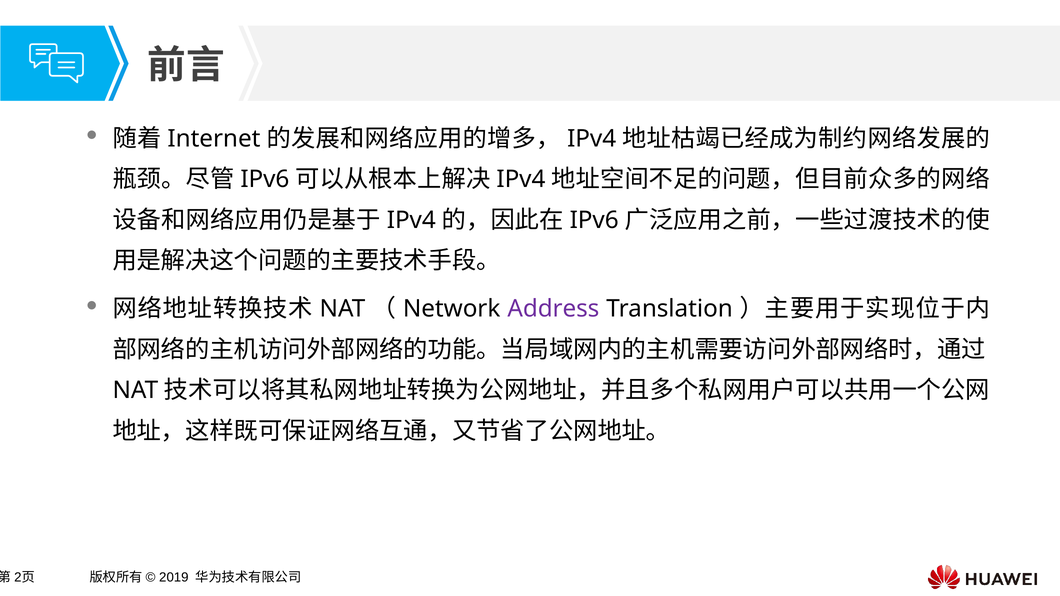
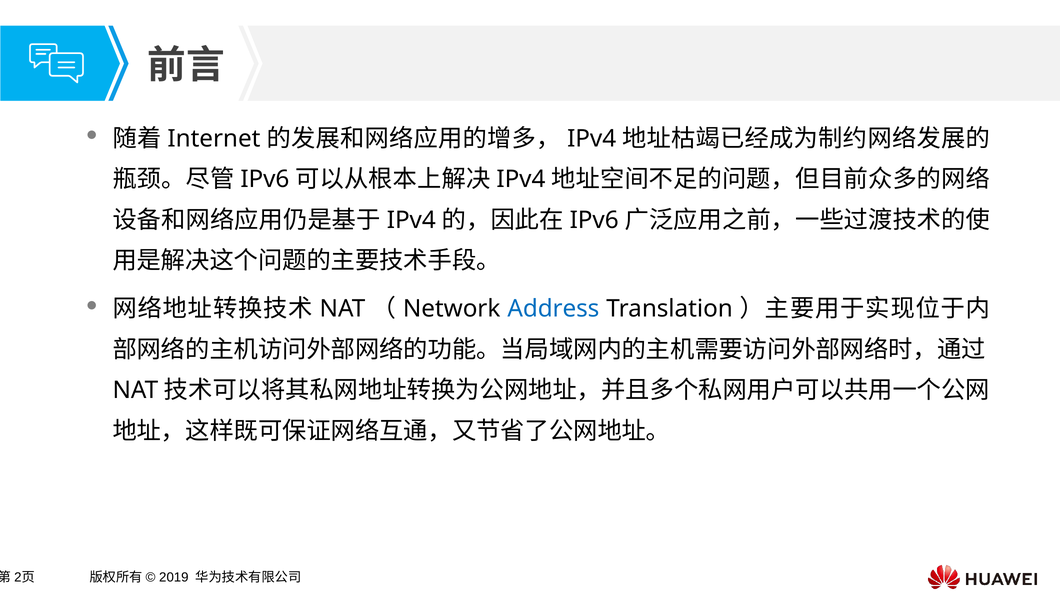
Address colour: purple -> blue
